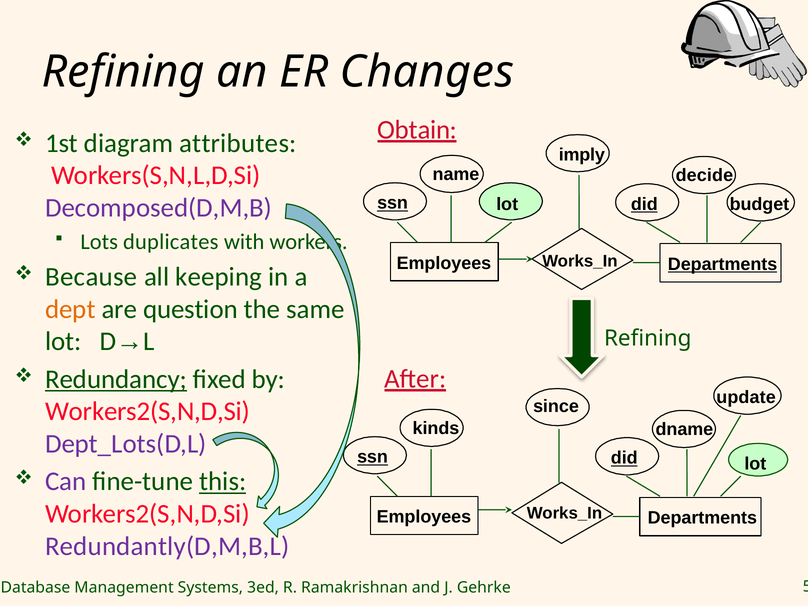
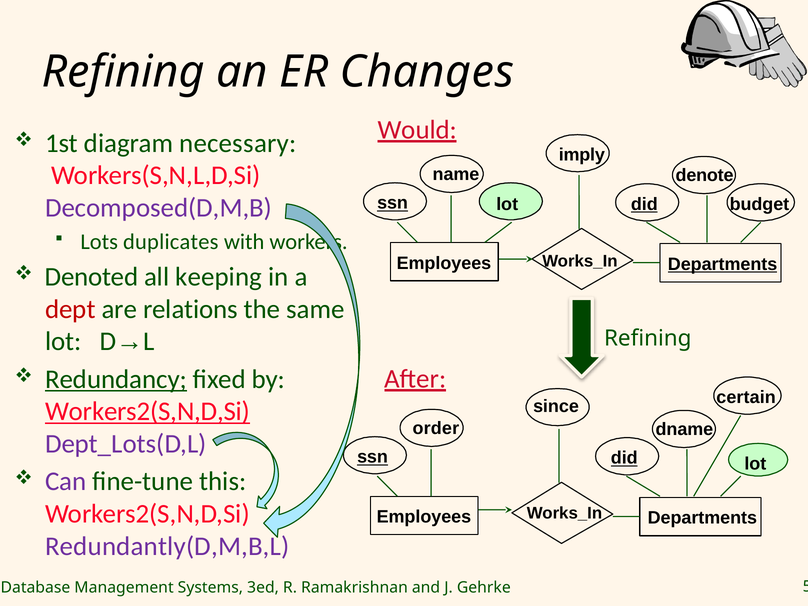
Obtain: Obtain -> Would
attributes: attributes -> necessary
decide: decide -> denote
Because: Because -> Denoted
dept colour: orange -> red
question: question -> relations
update: update -> certain
Workers2(S,N,D,Si at (148, 412) underline: none -> present
kinds: kinds -> order
this underline: present -> none
